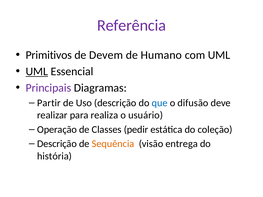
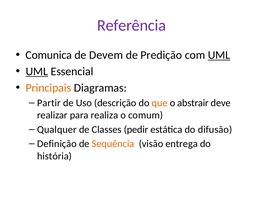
Primitivos: Primitivos -> Comunica
Humano: Humano -> Predição
UML at (219, 55) underline: none -> present
Principais colour: purple -> orange
que colour: blue -> orange
difusão: difusão -> abstrair
usuário: usuário -> comum
Operação: Operação -> Qualquer
coleção: coleção -> difusão
Descrição at (57, 144): Descrição -> Definição
